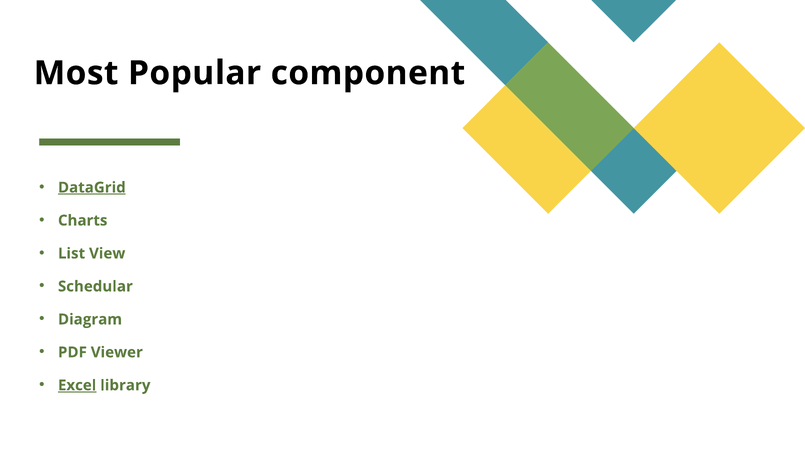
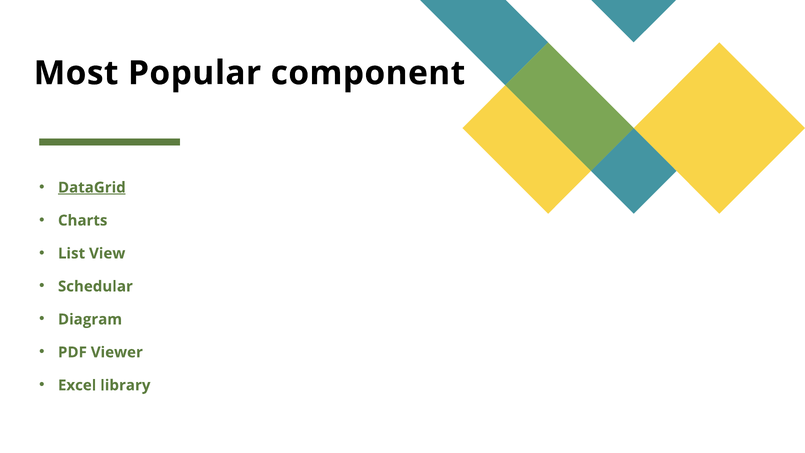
Excel underline: present -> none
